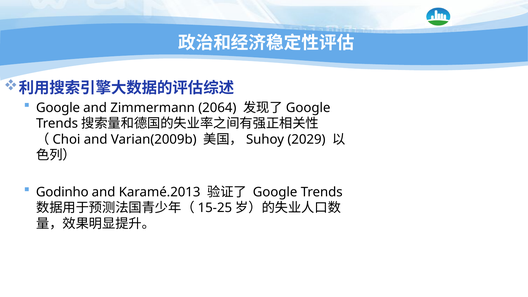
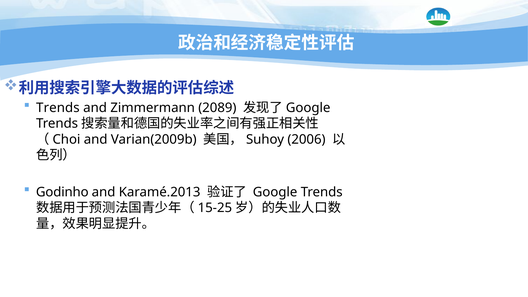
Google at (58, 108): Google -> Trends
2064: 2064 -> 2089
2029: 2029 -> 2006
